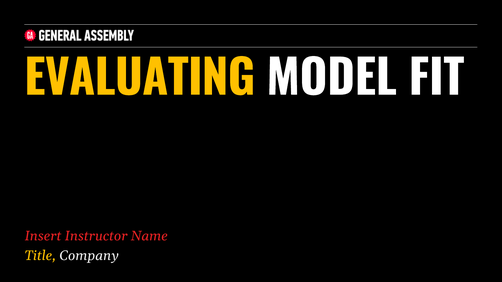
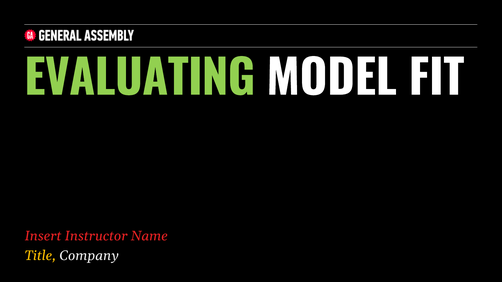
EVALUATING colour: yellow -> light green
